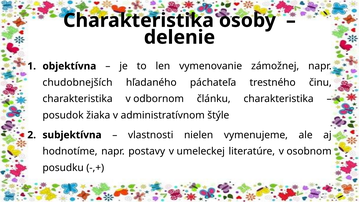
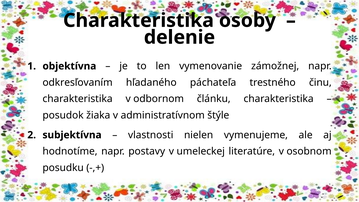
chudobnejších: chudobnejších -> odkresľovaním
